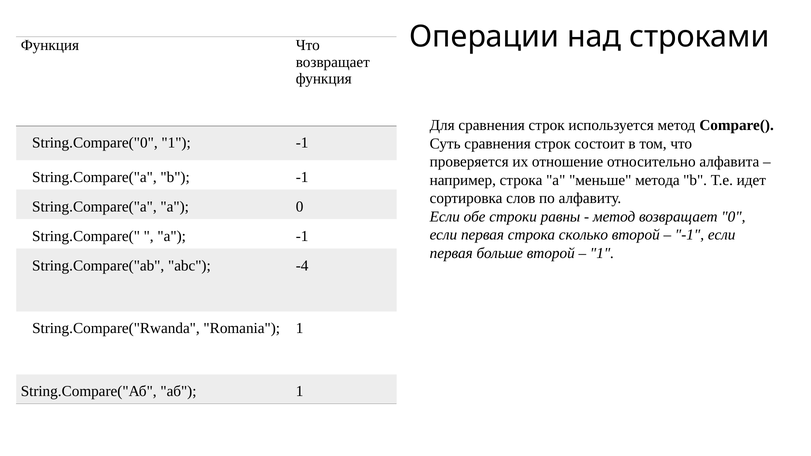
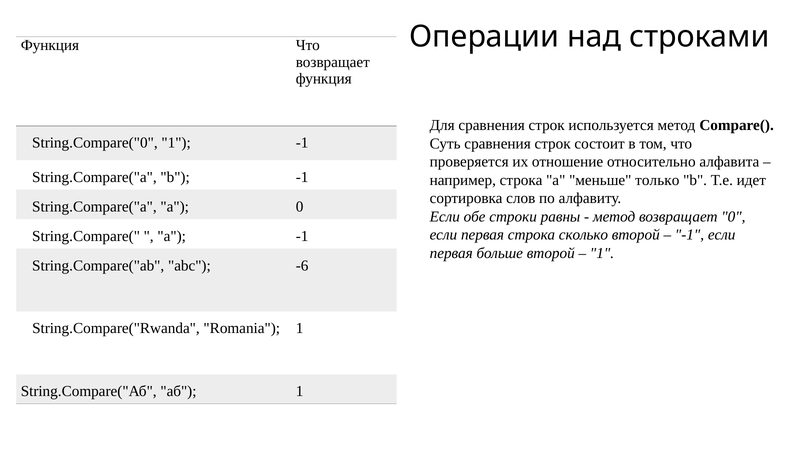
метода: метода -> только
-4: -4 -> -6
